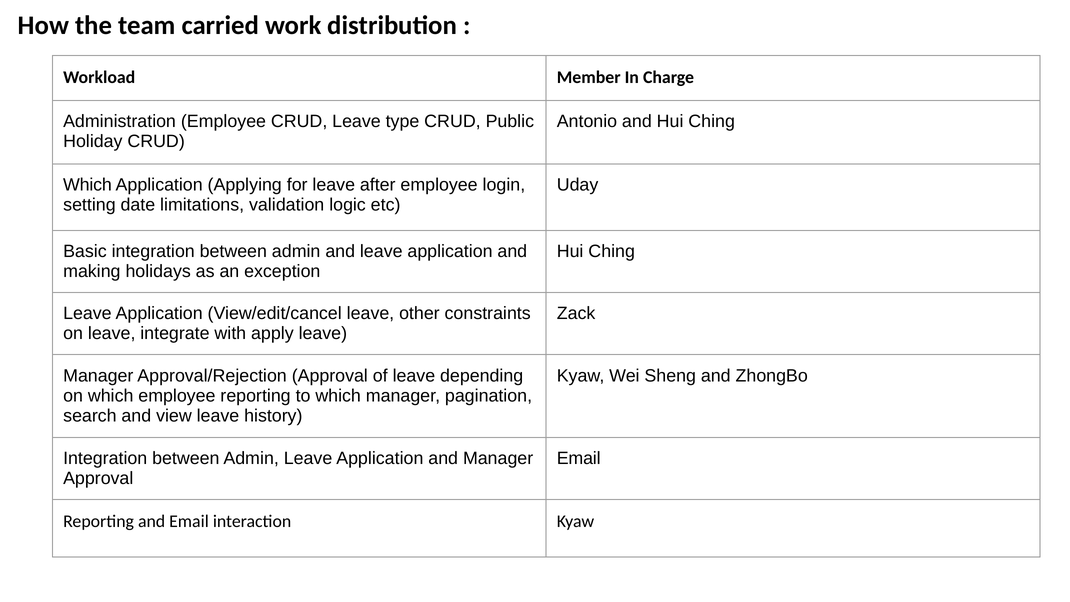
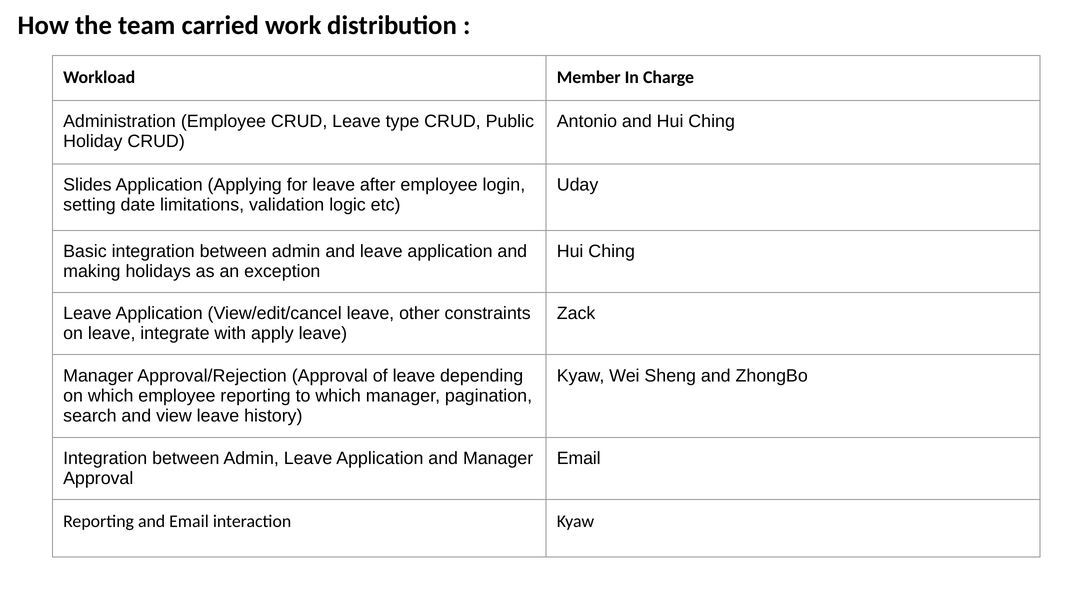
Which at (87, 185): Which -> Slides
